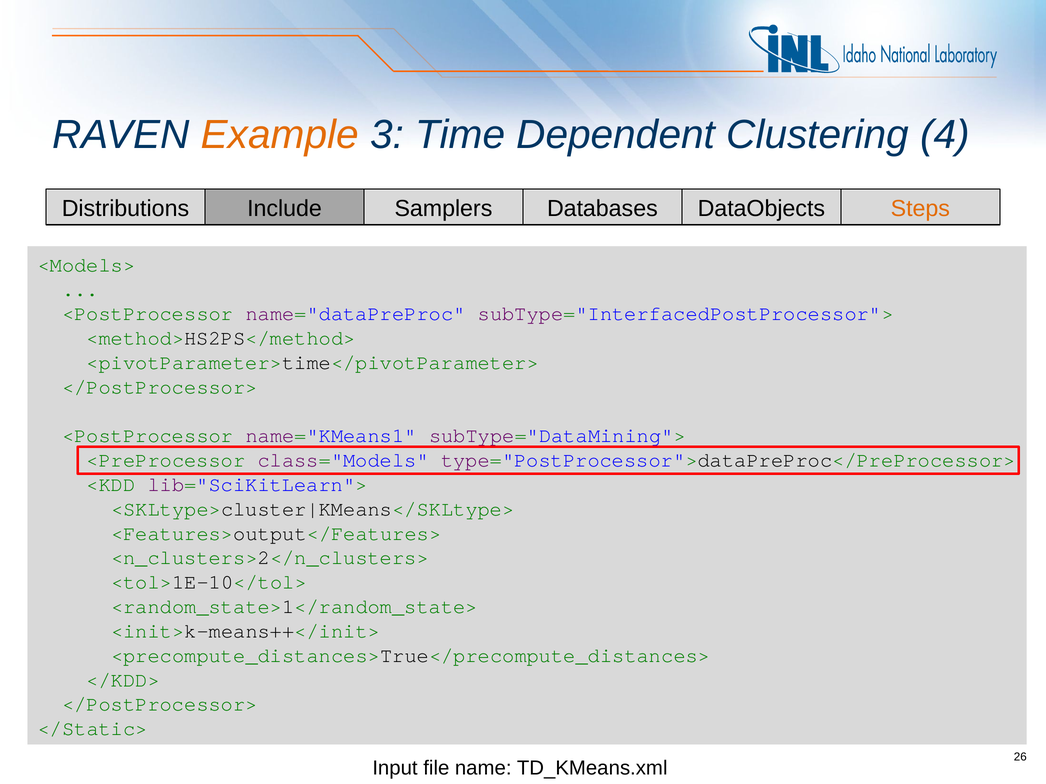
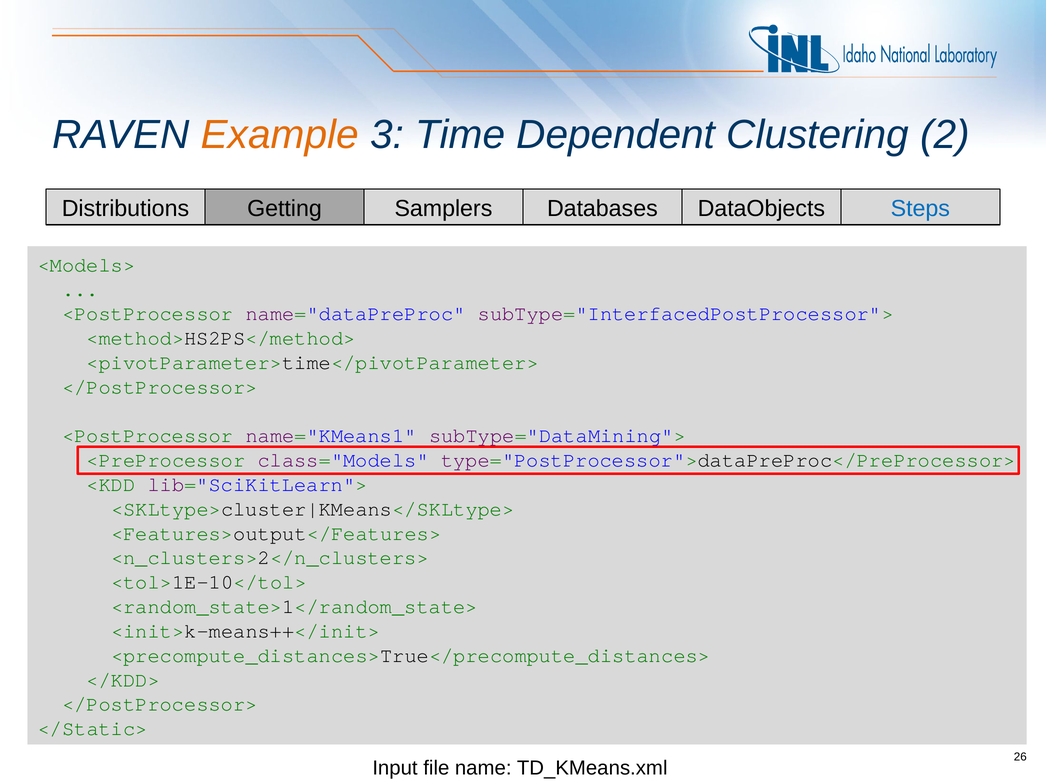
4: 4 -> 2
Include: Include -> Getting
Steps colour: orange -> blue
